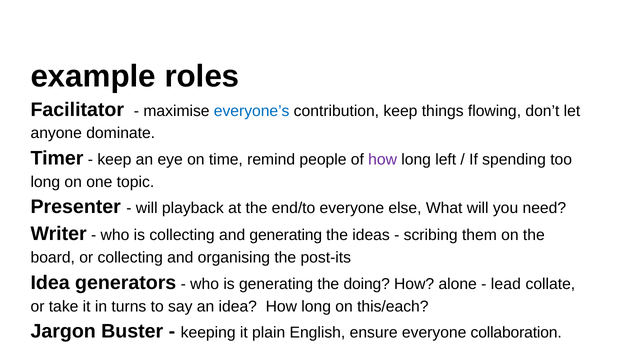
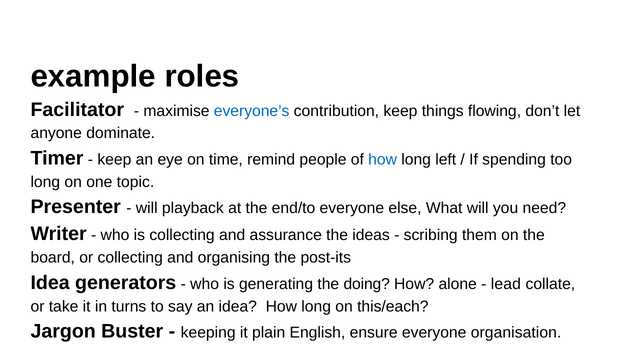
how at (383, 159) colour: purple -> blue
and generating: generating -> assurance
collaboration: collaboration -> organisation
